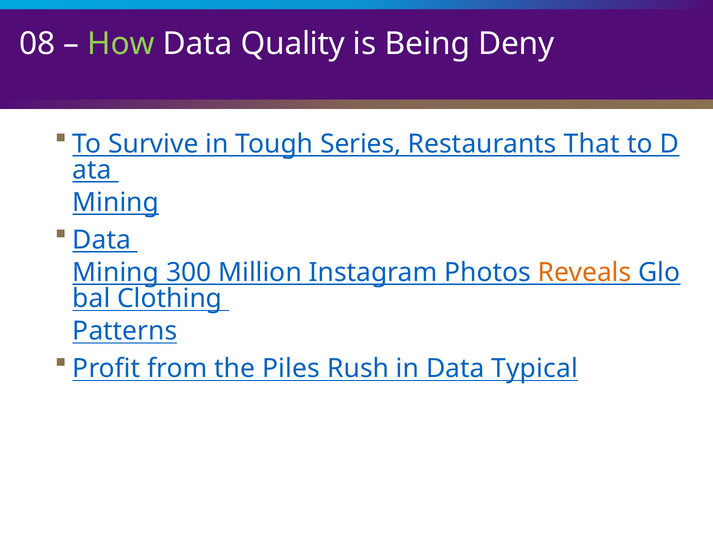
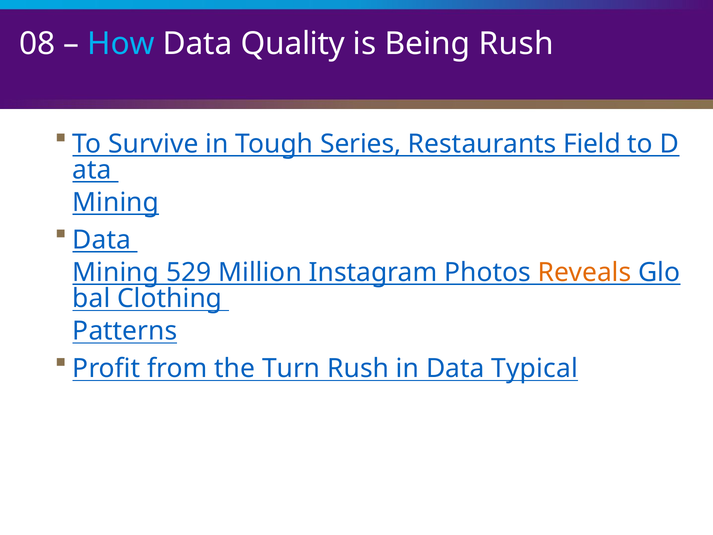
How colour: light green -> light blue
Being Deny: Deny -> Rush
That: That -> Field
300: 300 -> 529
Piles: Piles -> Turn
